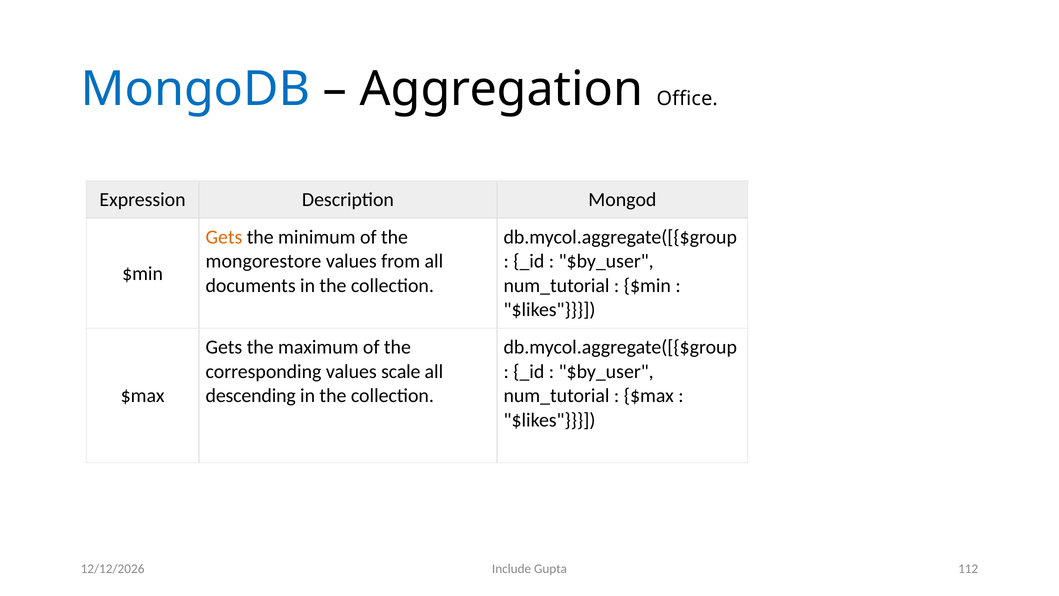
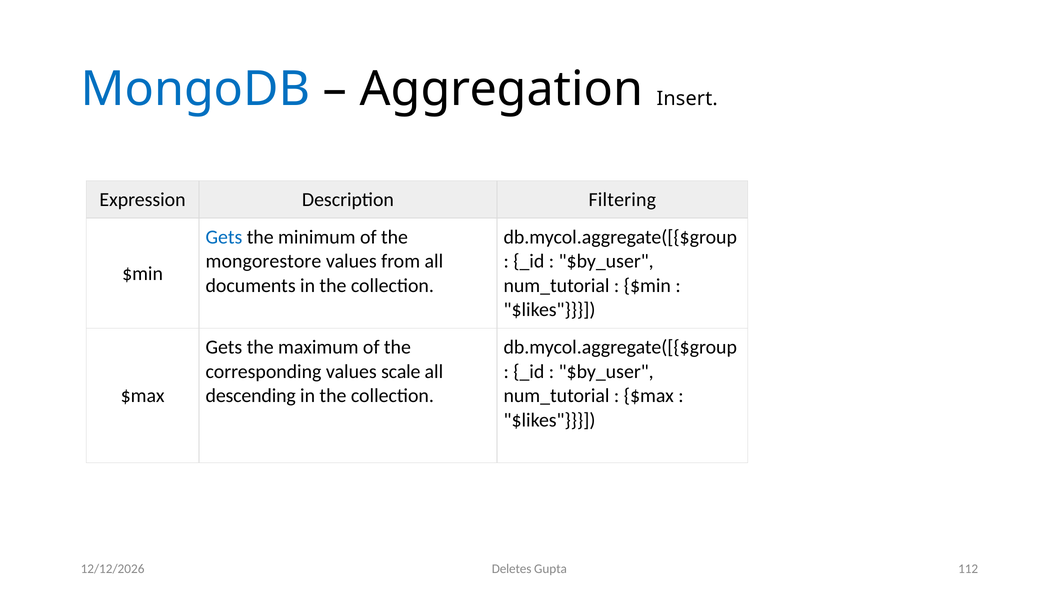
Office: Office -> Insert
Mongod: Mongod -> Filtering
Gets at (224, 237) colour: orange -> blue
Include: Include -> Deletes
